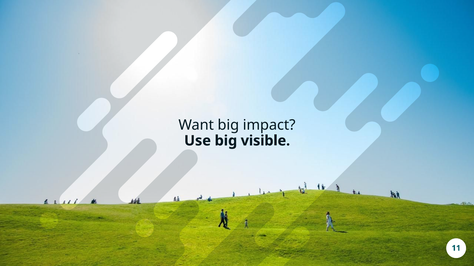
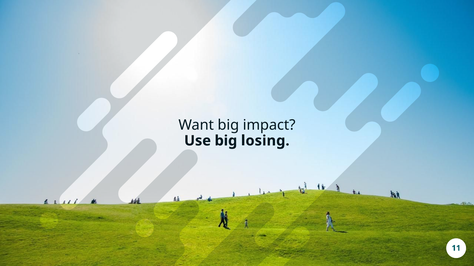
visible: visible -> losing
